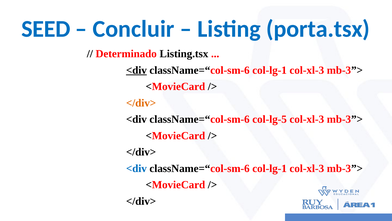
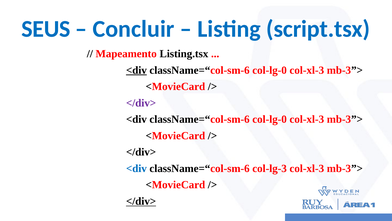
SEED: SEED -> SEUS
porta.tsx: porta.tsx -> script.tsx
Determinado: Determinado -> Mapeamento
col-lg-1 at (270, 70): col-lg-1 -> col-lg-0
</div> at (141, 103) colour: orange -> purple
col-lg-5 at (270, 119): col-lg-5 -> col-lg-0
col-lg-1 at (270, 168): col-lg-1 -> col-lg-3
</div> at (141, 201) underline: none -> present
